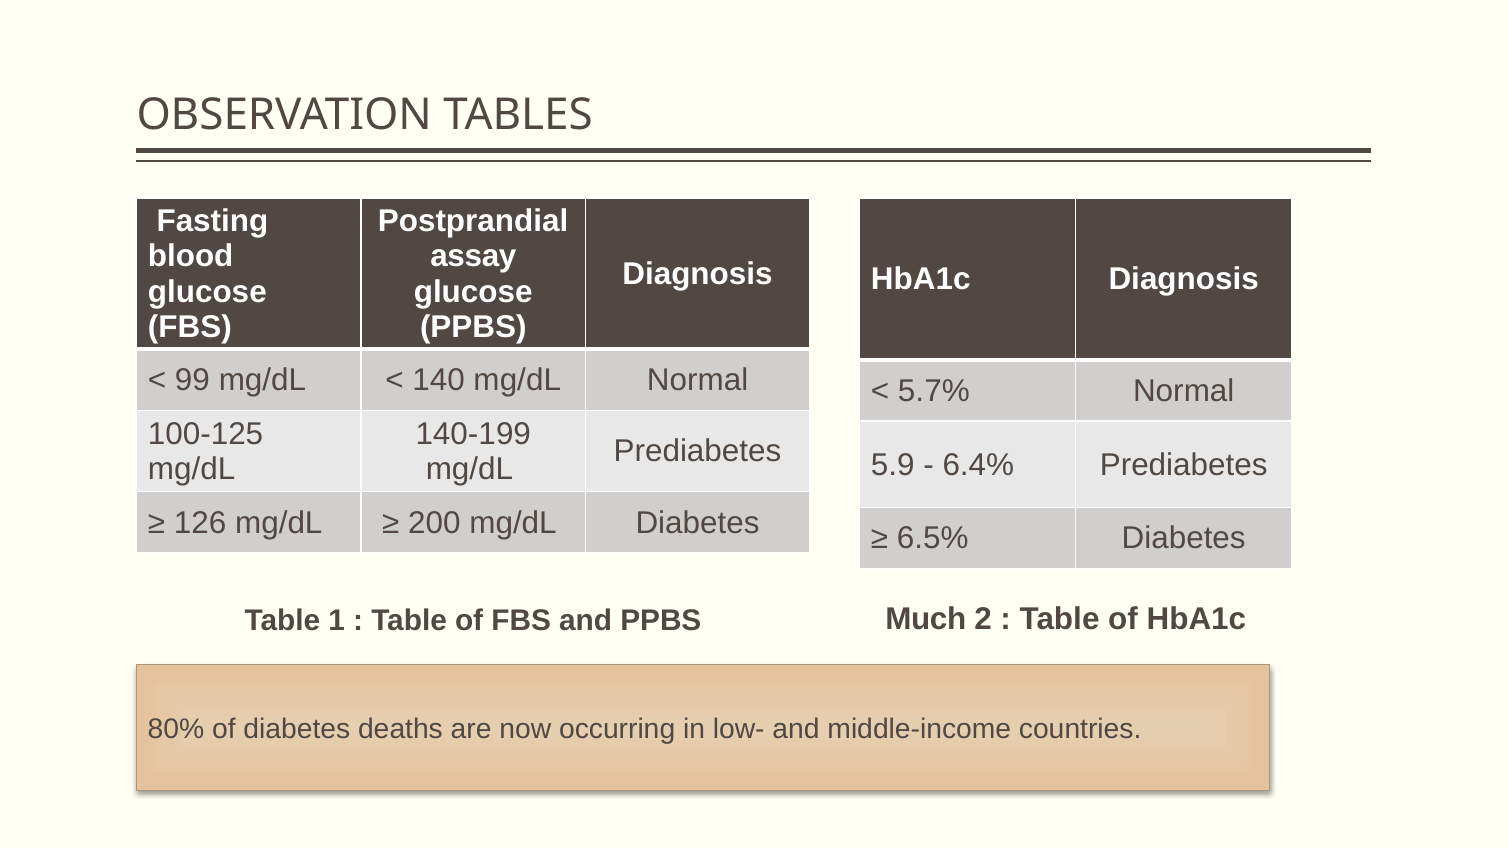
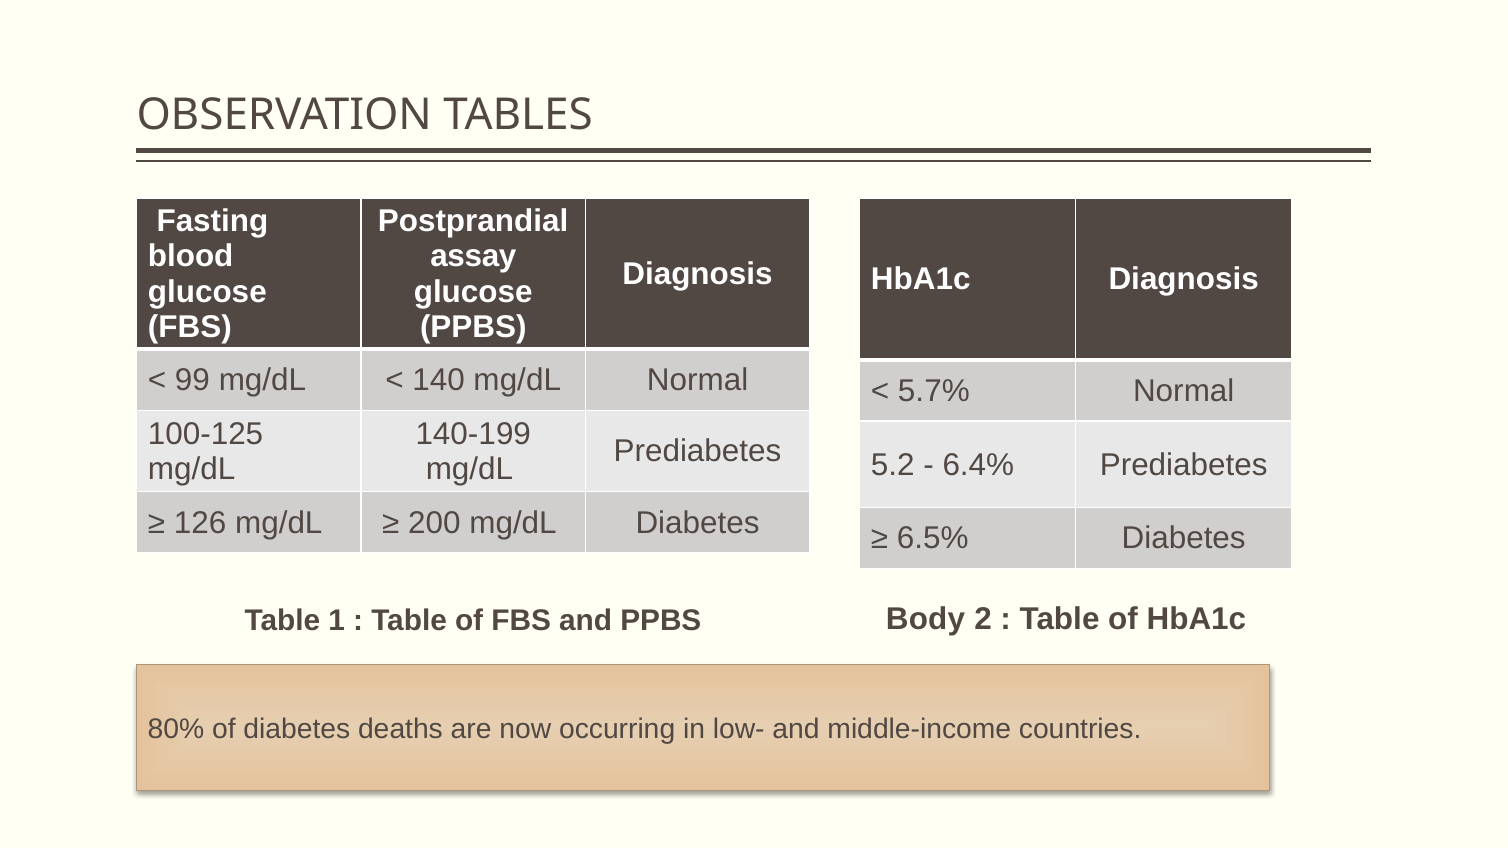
5.9: 5.9 -> 5.2
Much: Much -> Body
